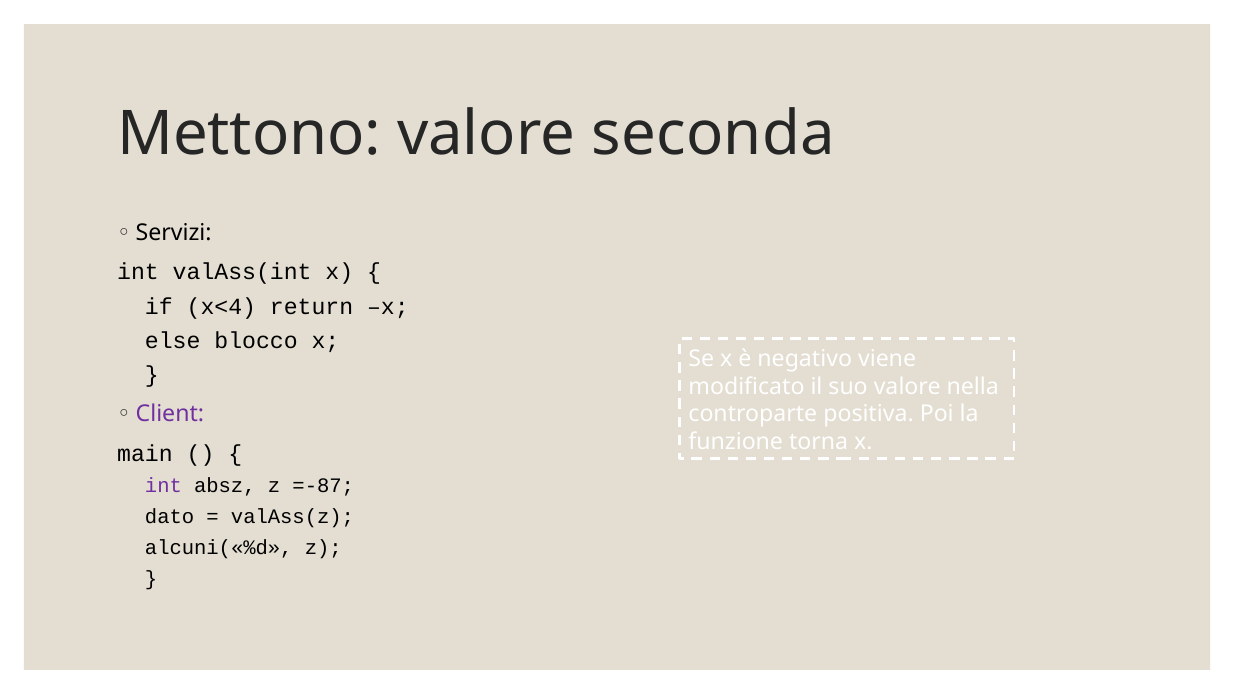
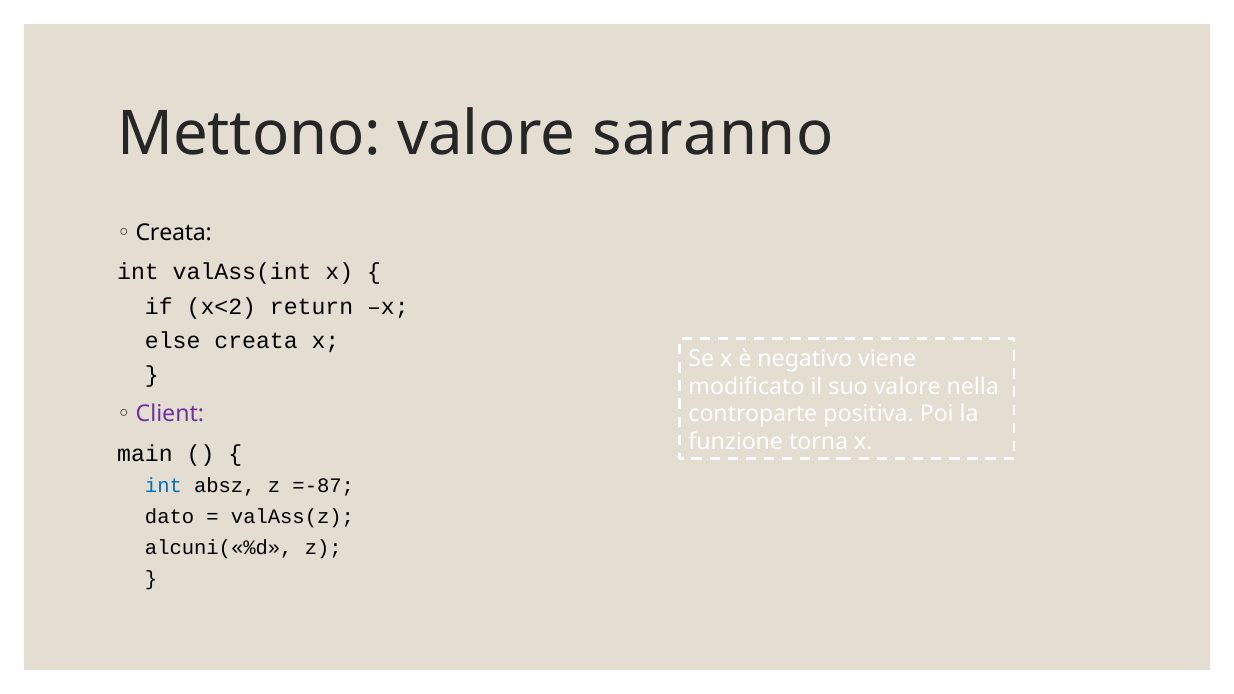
seconda: seconda -> saranno
Servizi at (174, 233): Servizi -> Creata
x<4: x<4 -> x<2
else blocco: blocco -> creata
int at (163, 486) colour: purple -> blue
